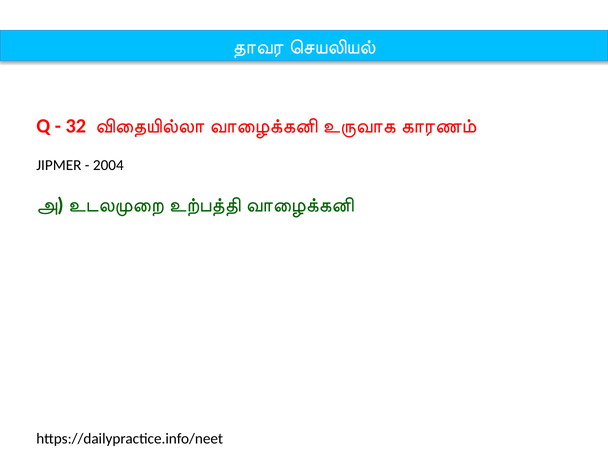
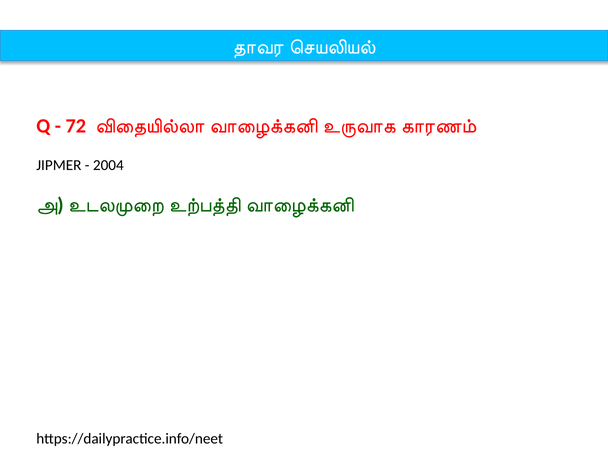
32: 32 -> 72
